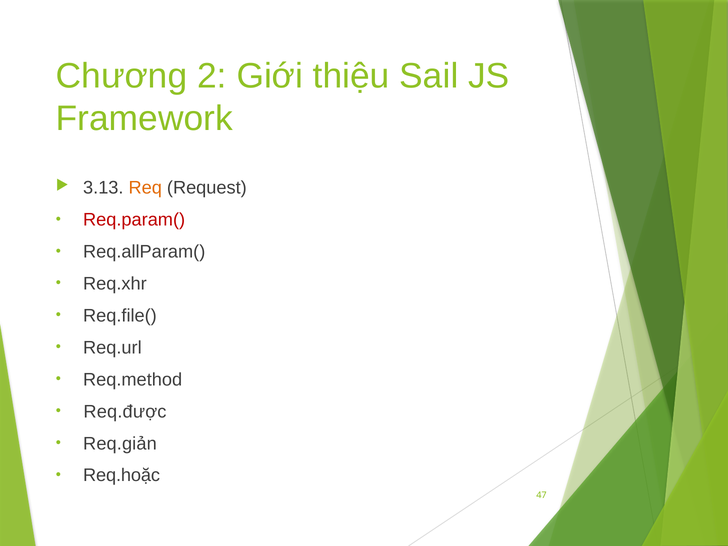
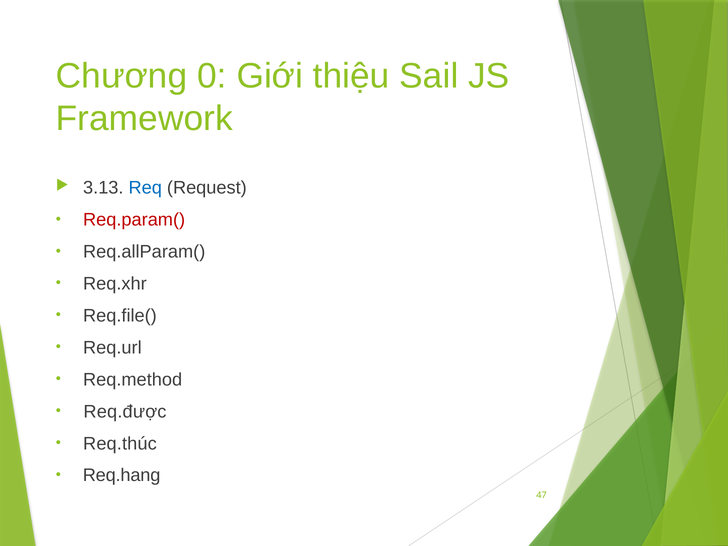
2: 2 -> 0
Req colour: orange -> blue
Req.giản: Req.giản -> Req.thúc
Req.hoặc: Req.hoặc -> Req.hang
